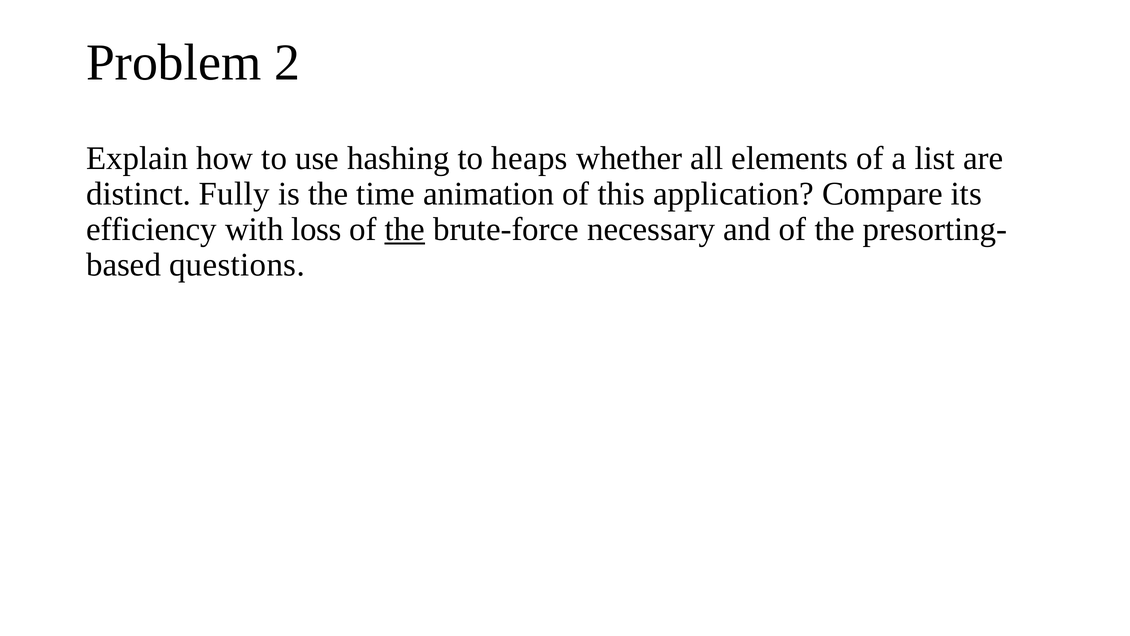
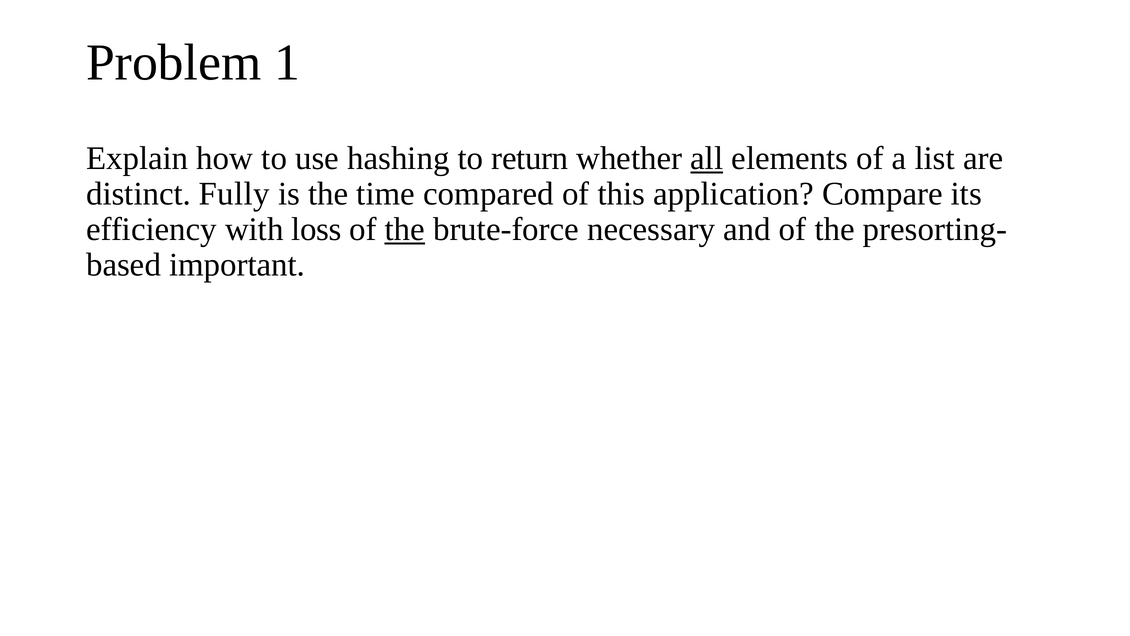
2: 2 -> 1
heaps: heaps -> return
all underline: none -> present
animation: animation -> compared
questions: questions -> important
